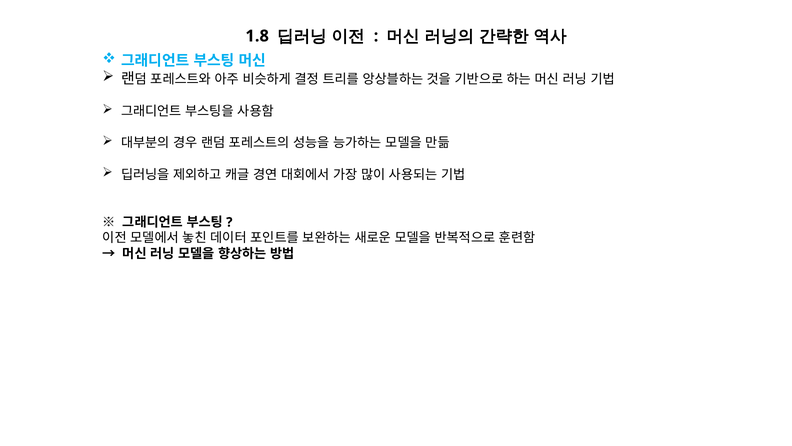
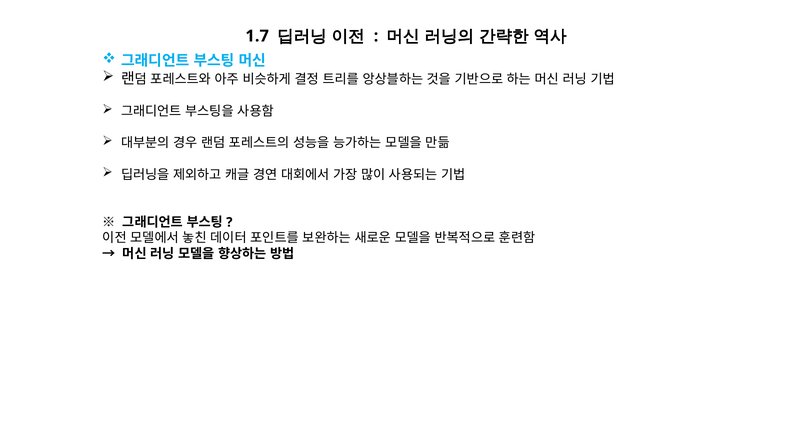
1.8: 1.8 -> 1.7
